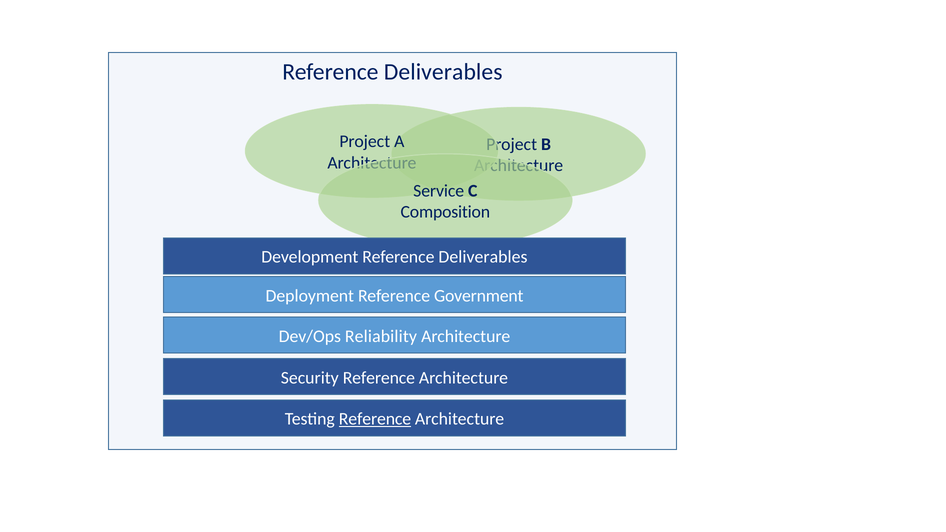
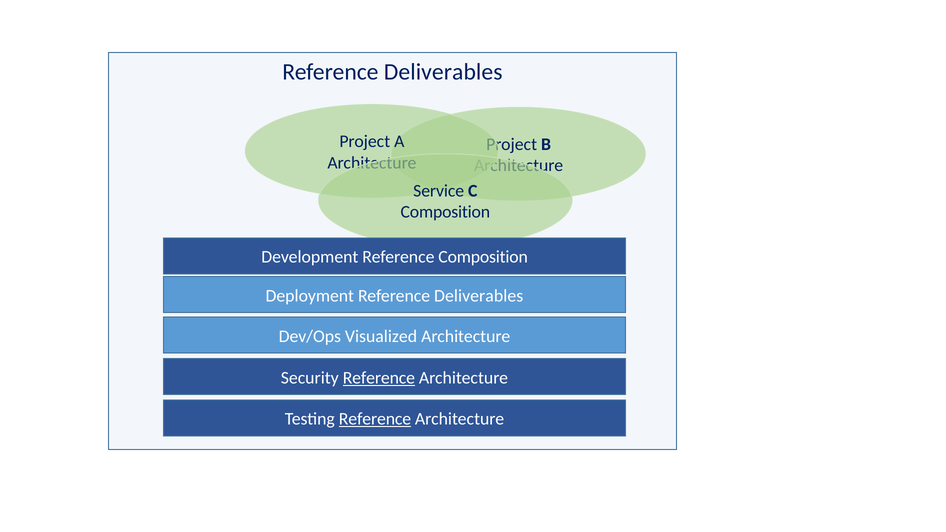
Development Reference Deliverables: Deliverables -> Composition
Deployment Reference Government: Government -> Deliverables
Reliability: Reliability -> Visualized
Reference at (379, 378) underline: none -> present
